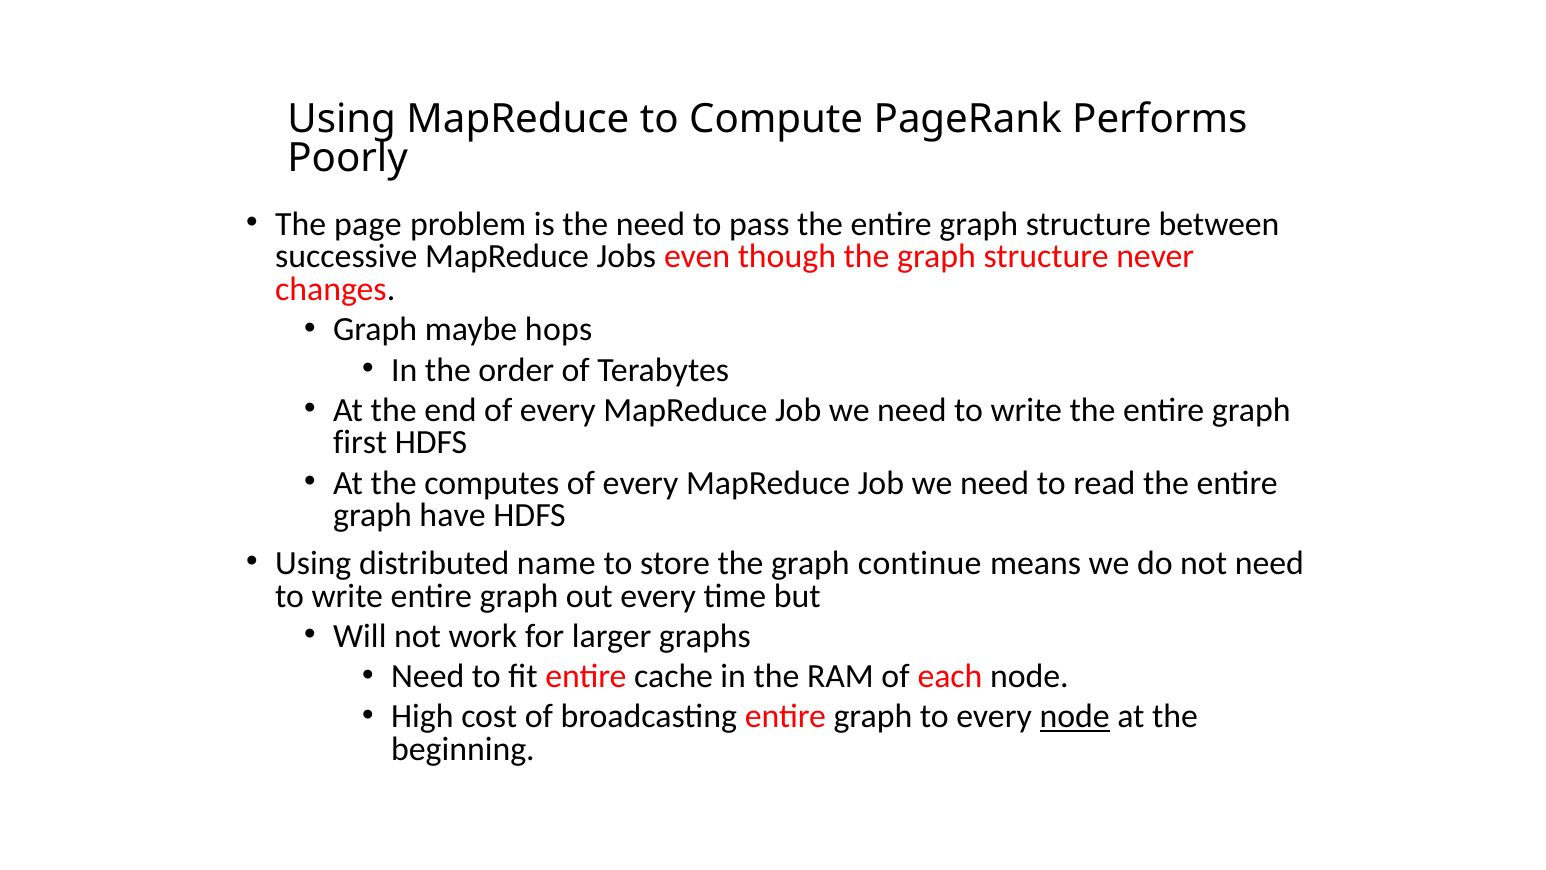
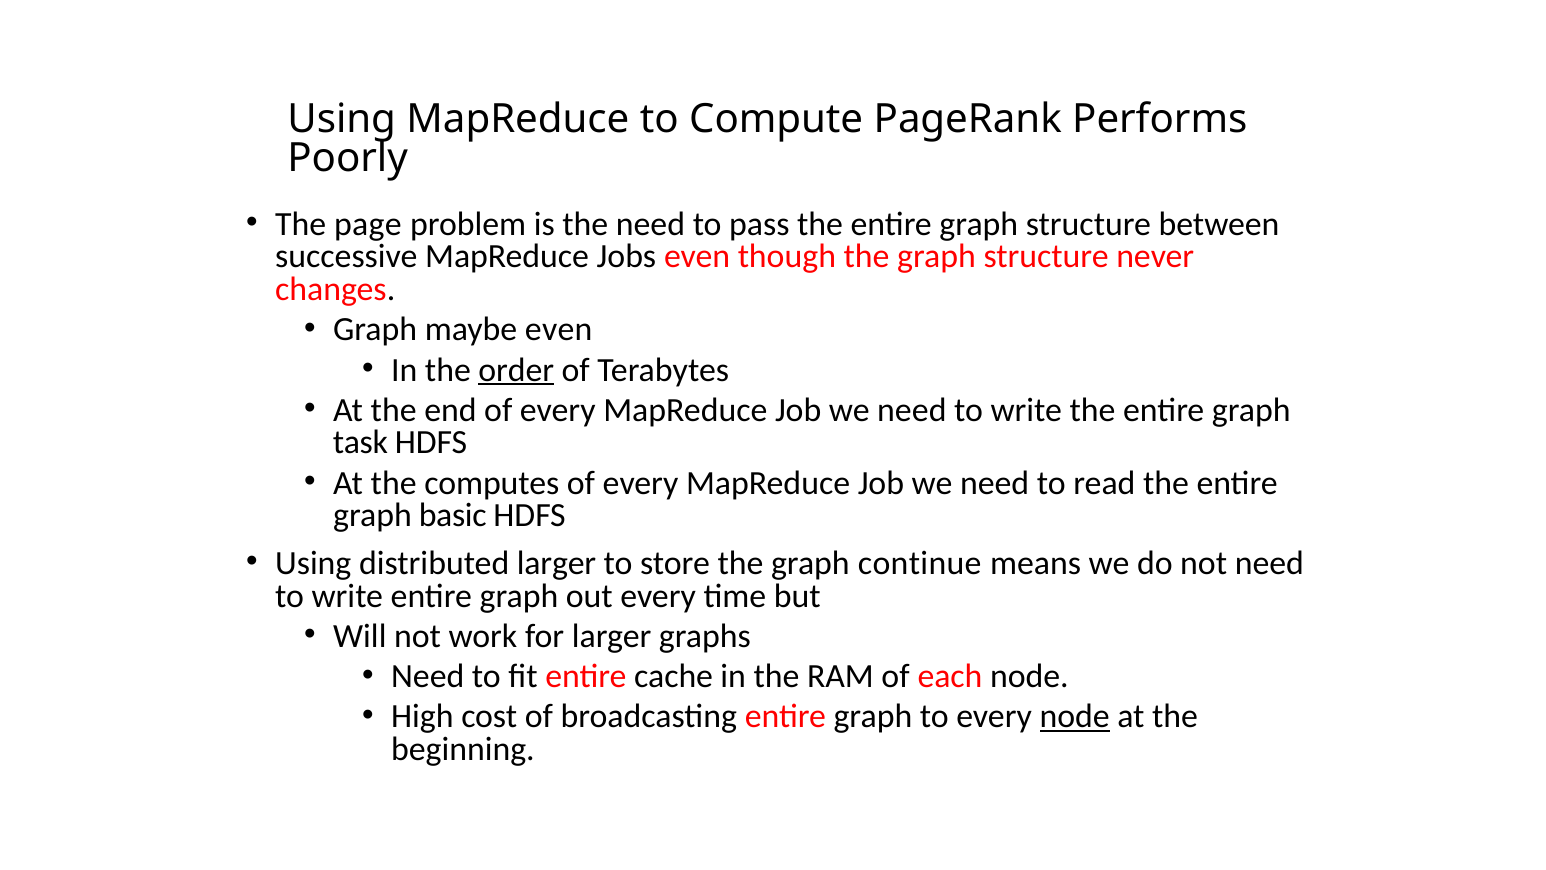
maybe hops: hops -> even
order underline: none -> present
first: first -> task
have: have -> basic
distributed name: name -> larger
